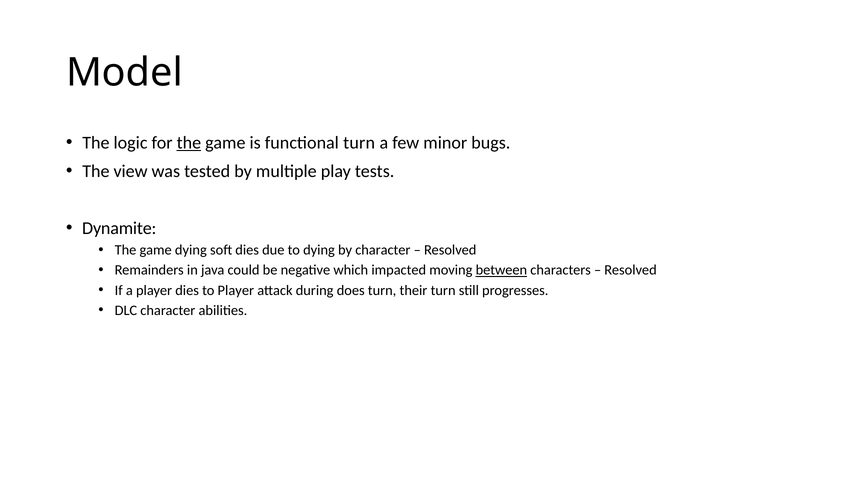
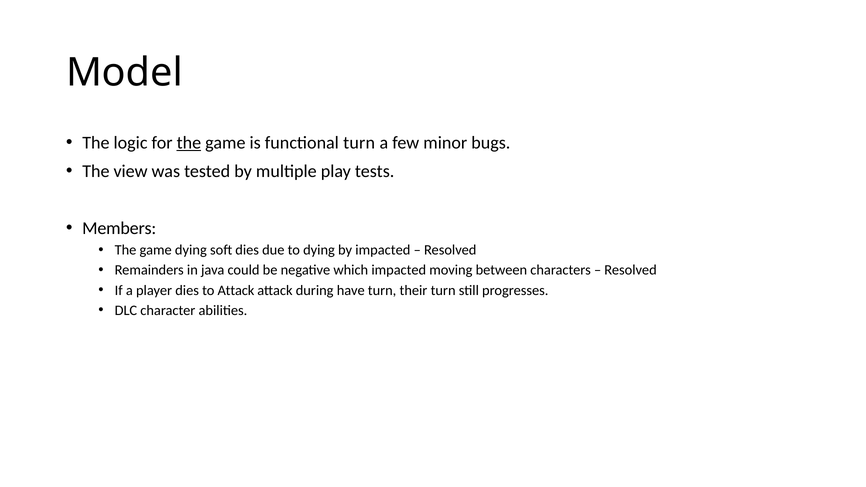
Dynamite: Dynamite -> Members
by character: character -> impacted
between underline: present -> none
to Player: Player -> Attack
does: does -> have
